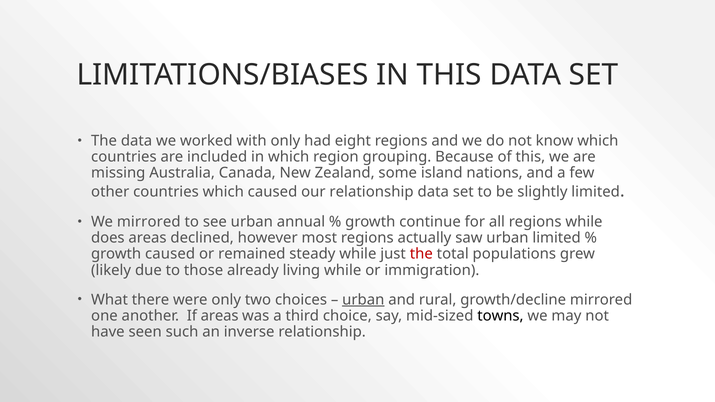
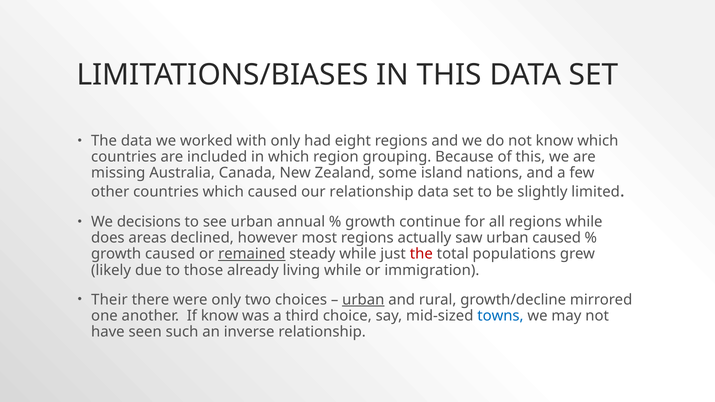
We mirrored: mirrored -> decisions
urban limited: limited -> caused
remained underline: none -> present
What: What -> Their
If areas: areas -> know
towns colour: black -> blue
